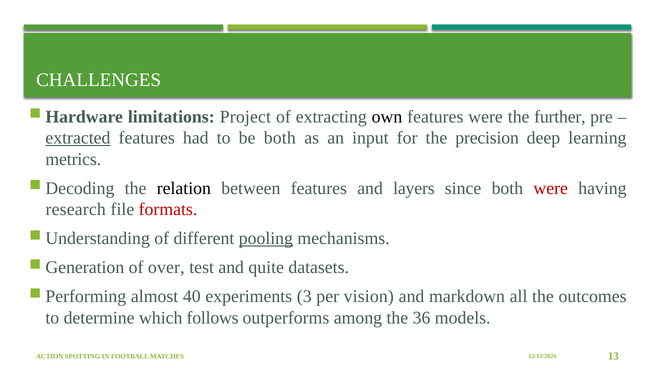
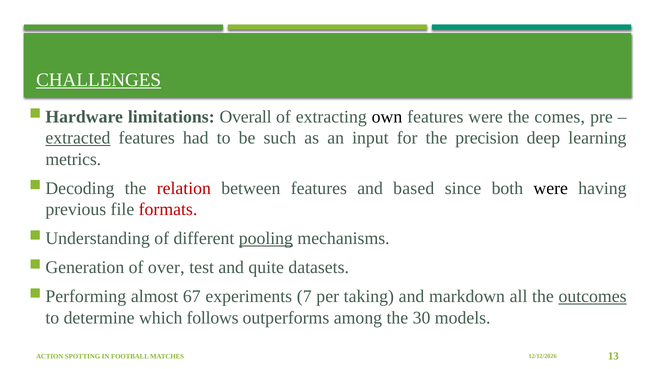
CHALLENGES underline: none -> present
Project: Project -> Overall
further: further -> comes
be both: both -> such
relation colour: black -> red
layers: layers -> based
were at (551, 188) colour: red -> black
research: research -> previous
40: 40 -> 67
3: 3 -> 7
vision: vision -> taking
outcomes underline: none -> present
36: 36 -> 30
